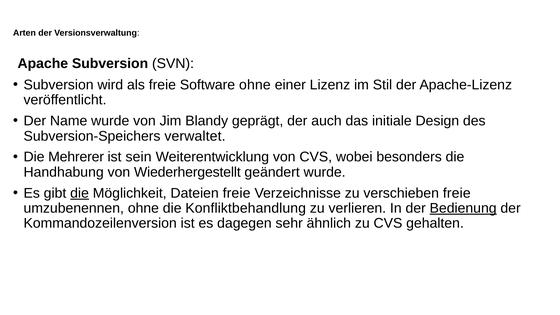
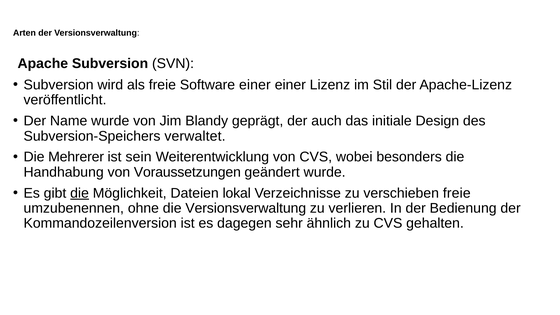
Software ohne: ohne -> einer
Wiederhergestellt: Wiederhergestellt -> Voraussetzungen
Dateien freie: freie -> lokal
die Konfliktbehandlung: Konfliktbehandlung -> Versionsverwaltung
Bedienung underline: present -> none
